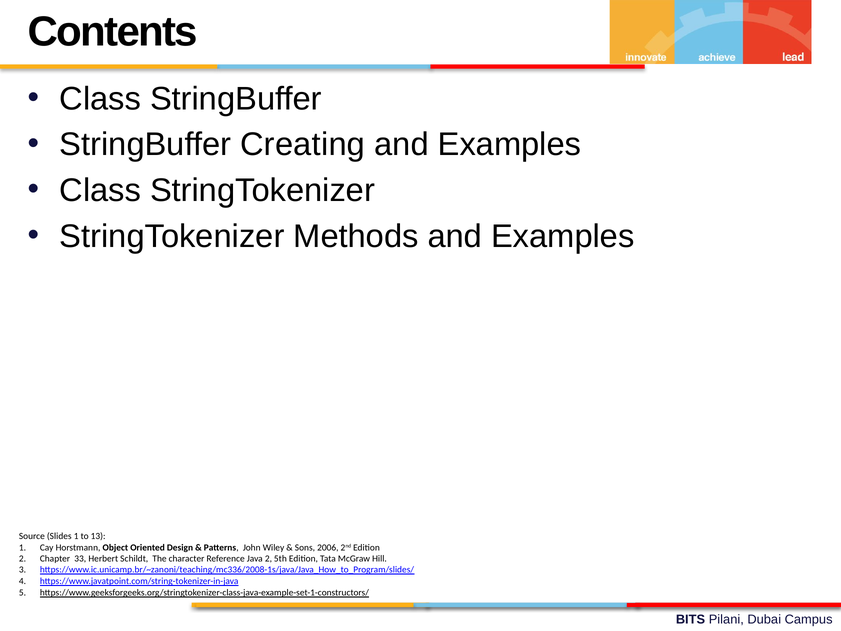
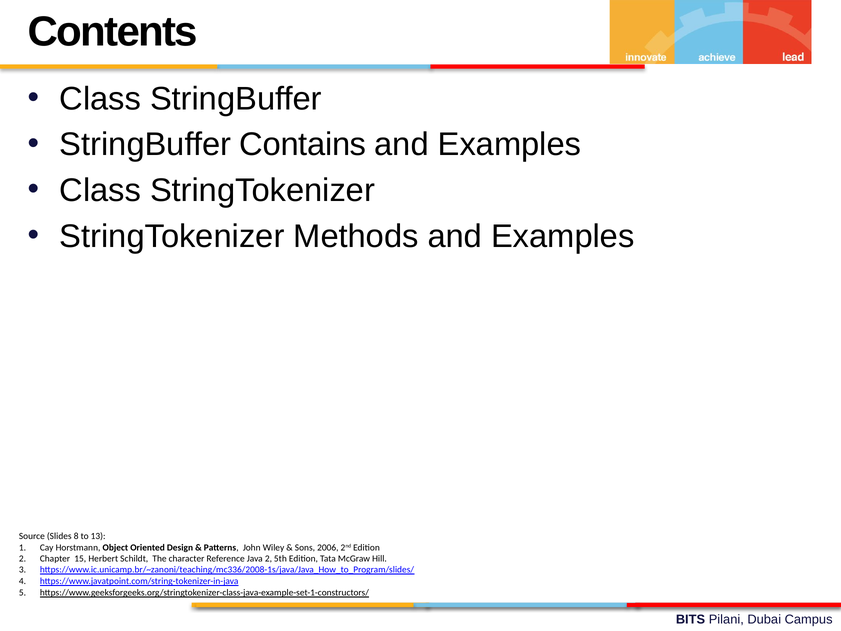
Creating: Creating -> Contains
Slides 1: 1 -> 8
33: 33 -> 15
